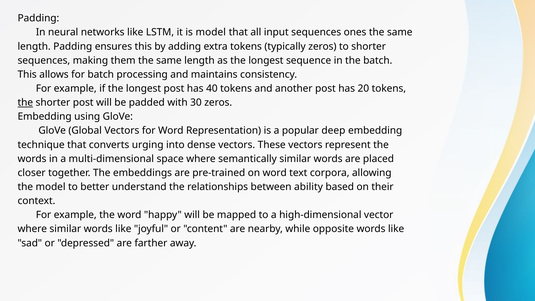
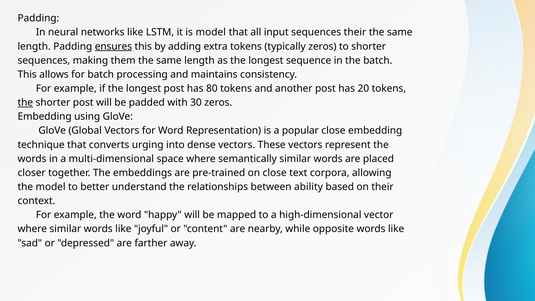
sequences ones: ones -> their
ensures underline: none -> present
40: 40 -> 80
popular deep: deep -> close
on word: word -> close
